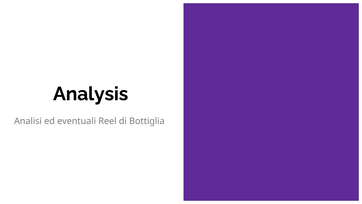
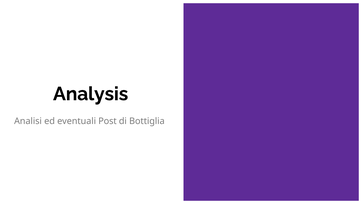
Reel: Reel -> Post
